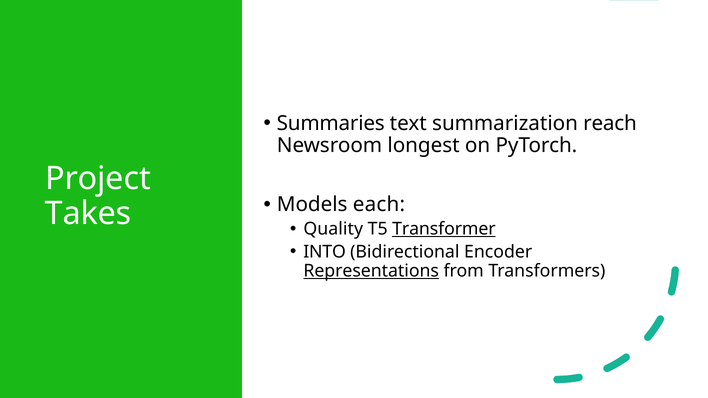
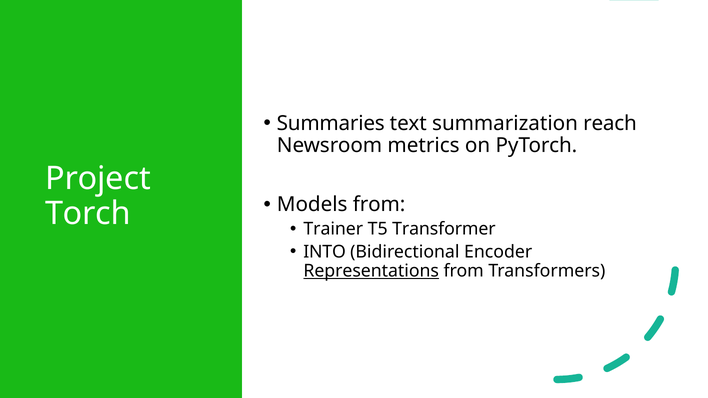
longest: longest -> metrics
Models each: each -> from
Takes: Takes -> Torch
Quality: Quality -> Trainer
Transformer underline: present -> none
